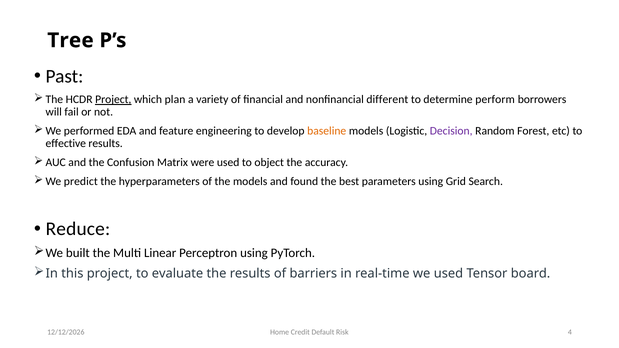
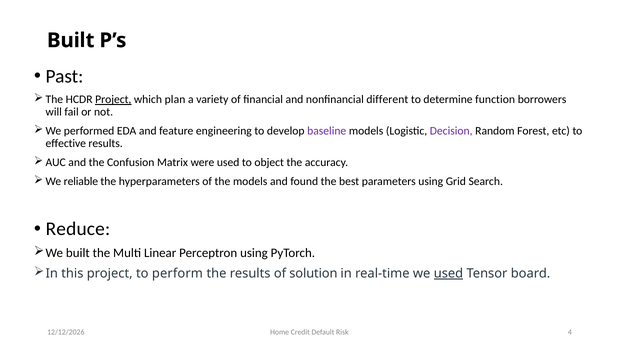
Tree at (71, 40): Tree -> Built
perform: perform -> function
baseline colour: orange -> purple
predict: predict -> reliable
evaluate: evaluate -> perform
barriers: barriers -> solution
used at (448, 274) underline: none -> present
